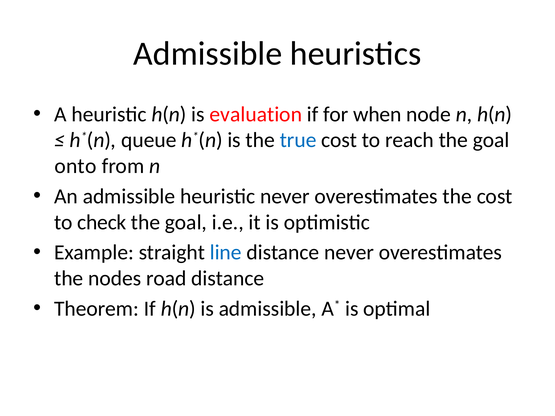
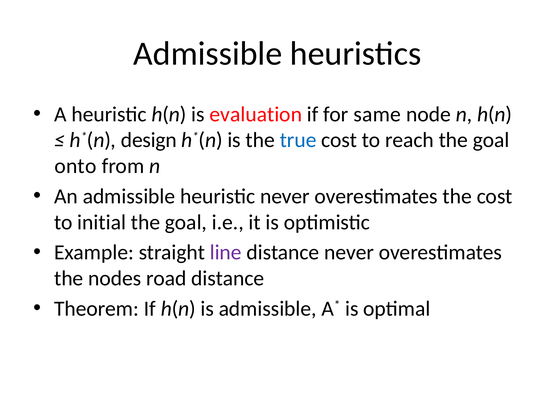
when: when -> same
queue: queue -> design
check: check -> initial
line colour: blue -> purple
